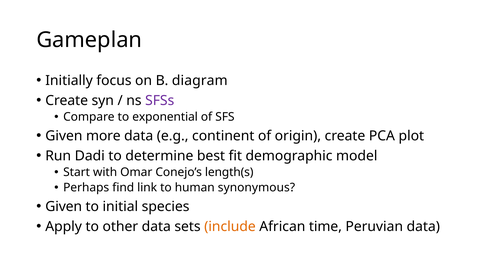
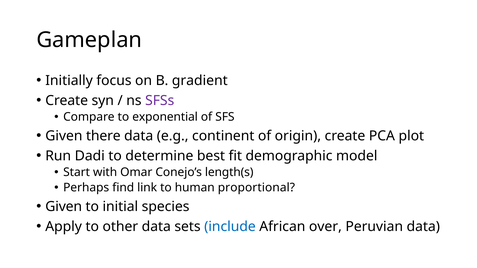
diagram: diagram -> gradient
more: more -> there
synonymous: synonymous -> proportional
include colour: orange -> blue
time: time -> over
